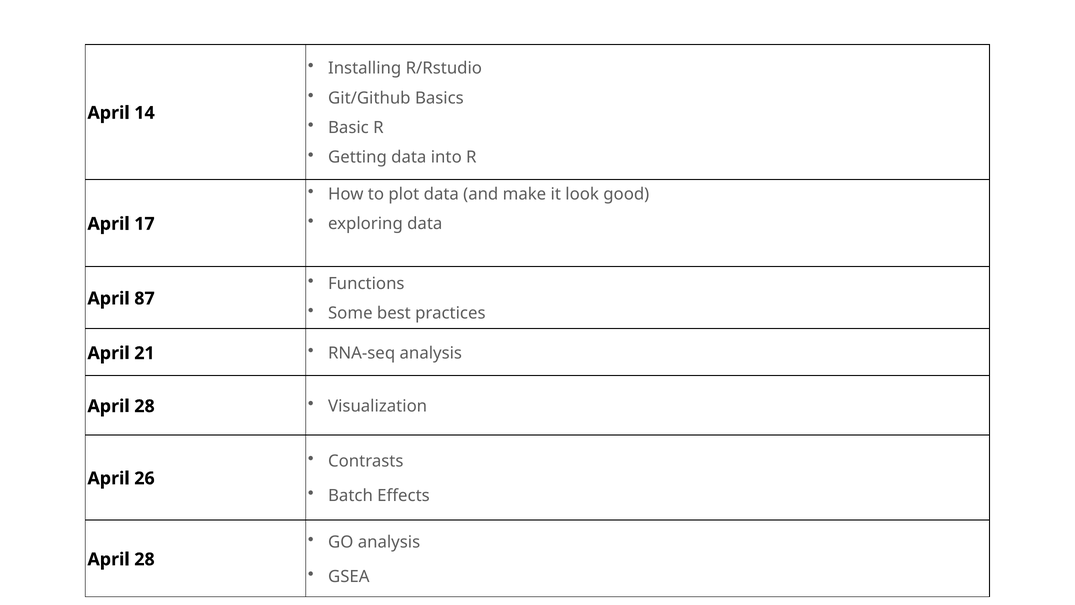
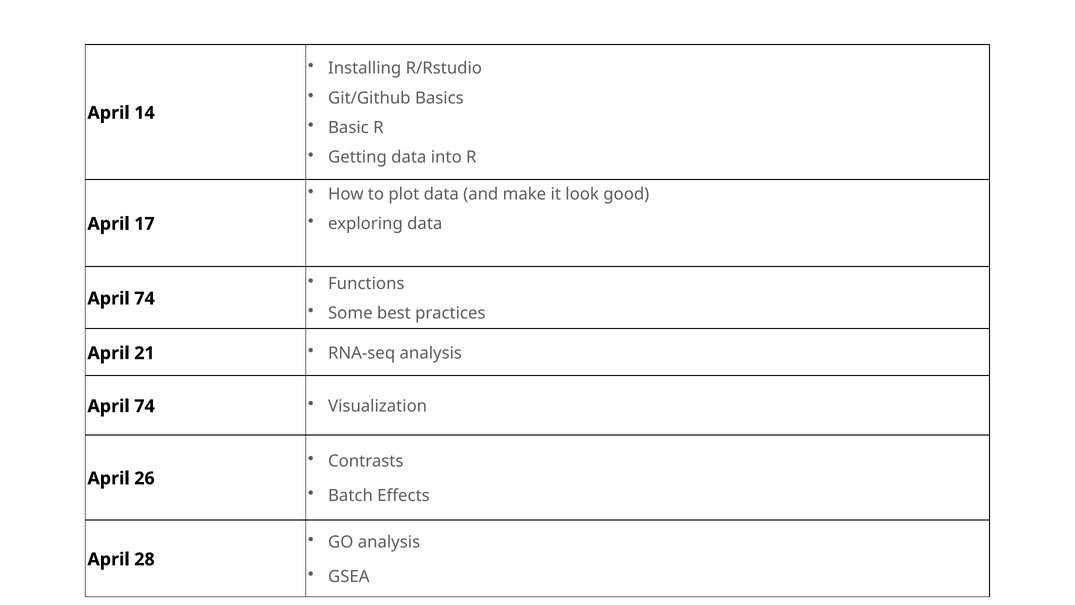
87 at (144, 298): 87 -> 74
28 at (144, 406): 28 -> 74
